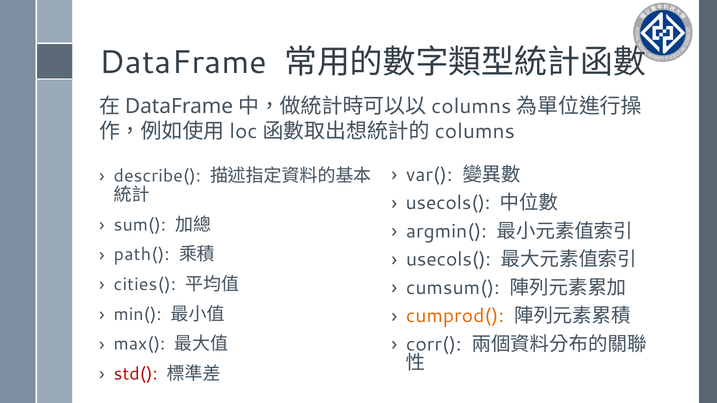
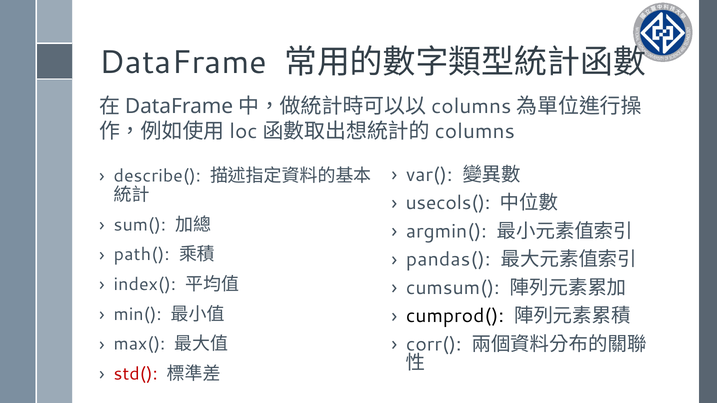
usecols( at (448, 260): usecols( -> pandas(
cities(: cities( -> index(
cumprod( colour: orange -> black
